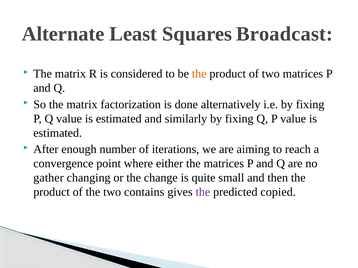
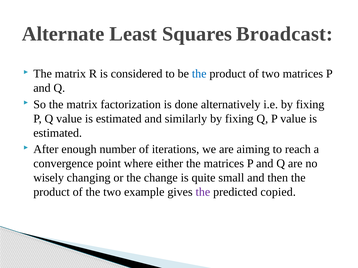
the at (199, 74) colour: orange -> blue
gather: gather -> wisely
contains: contains -> example
